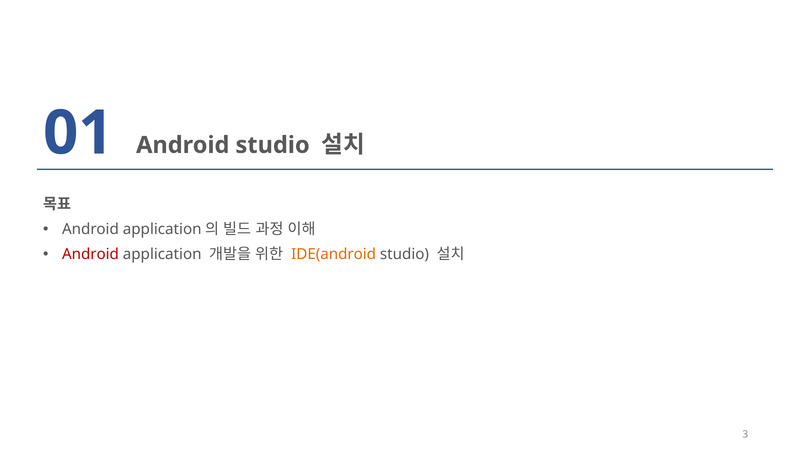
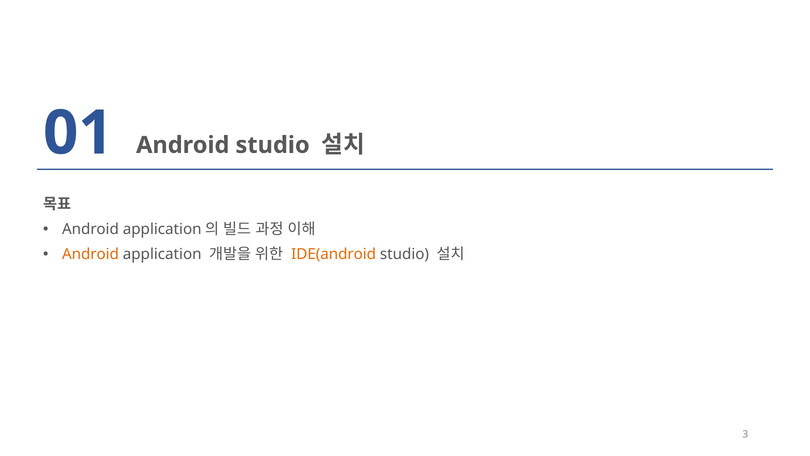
Android at (91, 254) colour: red -> orange
